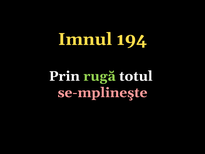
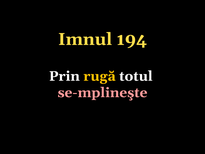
rugă colour: light green -> yellow
